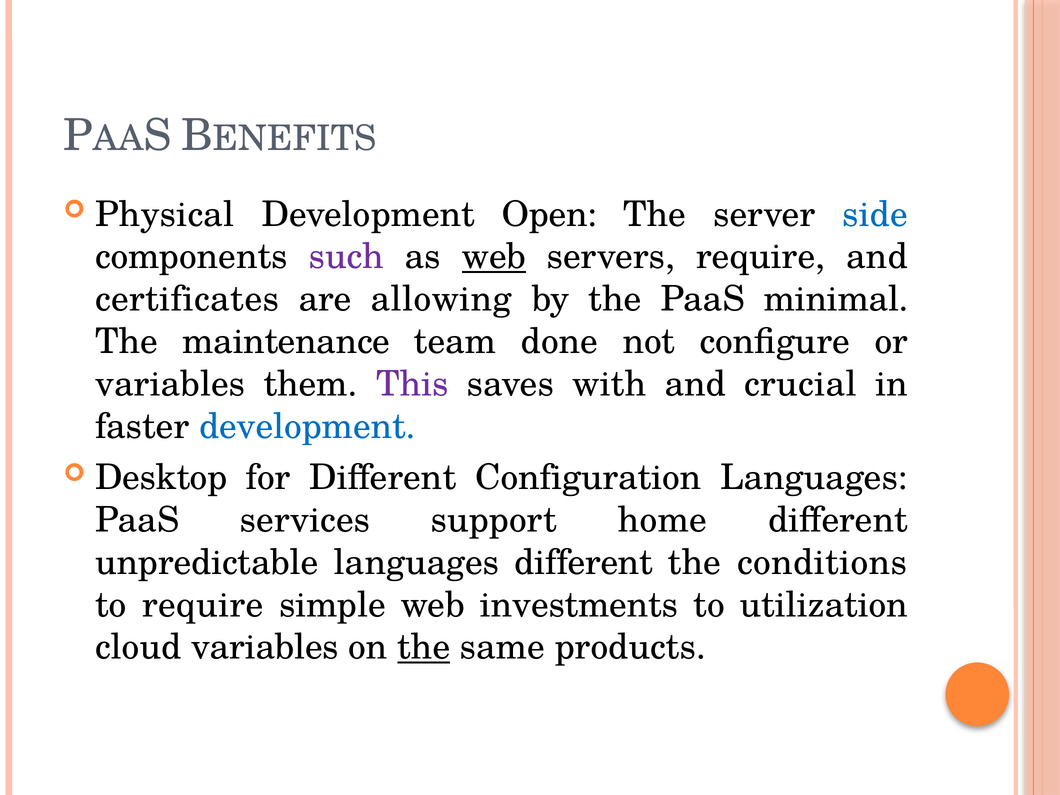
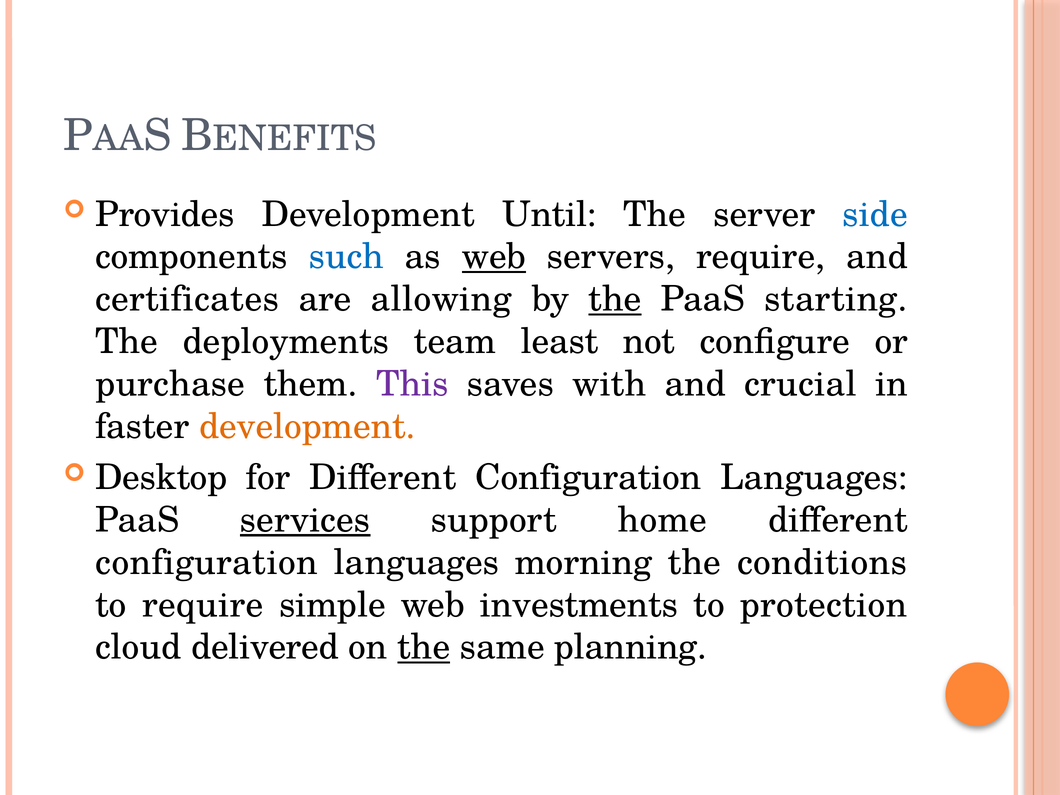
Physical: Physical -> Provides
Open: Open -> Until
such colour: purple -> blue
the at (615, 299) underline: none -> present
minimal: minimal -> starting
maintenance: maintenance -> deployments
done: done -> least
variables at (170, 384): variables -> purchase
development at (307, 426) colour: blue -> orange
services underline: none -> present
unpredictable at (207, 562): unpredictable -> configuration
languages different: different -> morning
utilization: utilization -> protection
cloud variables: variables -> delivered
products: products -> planning
